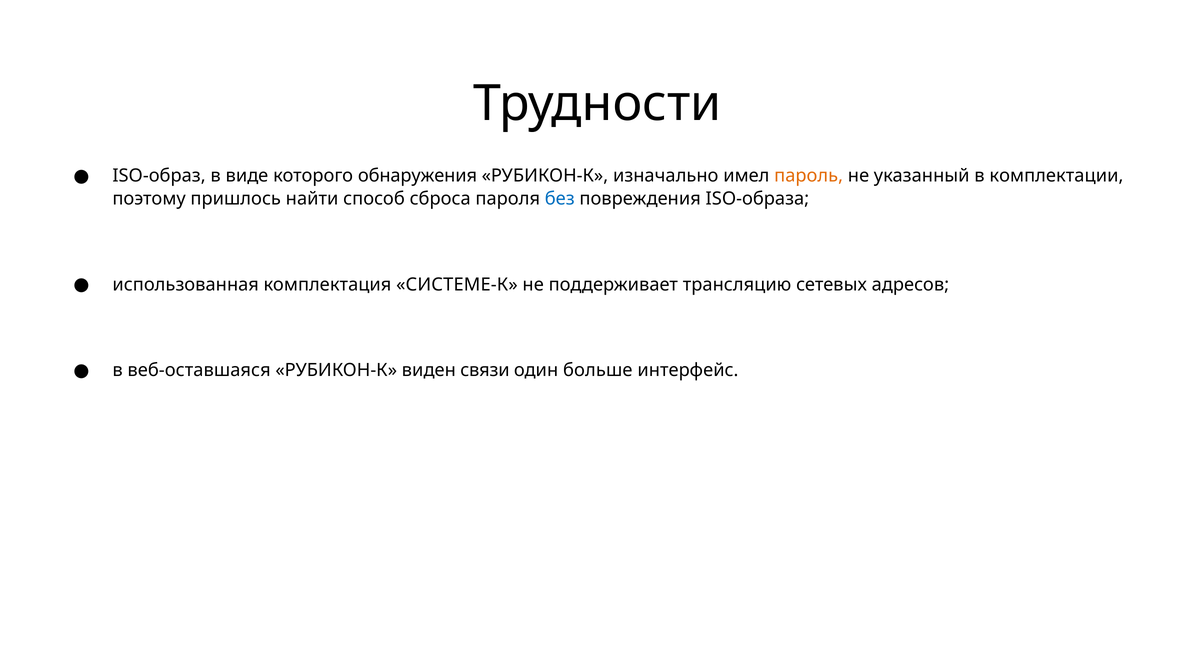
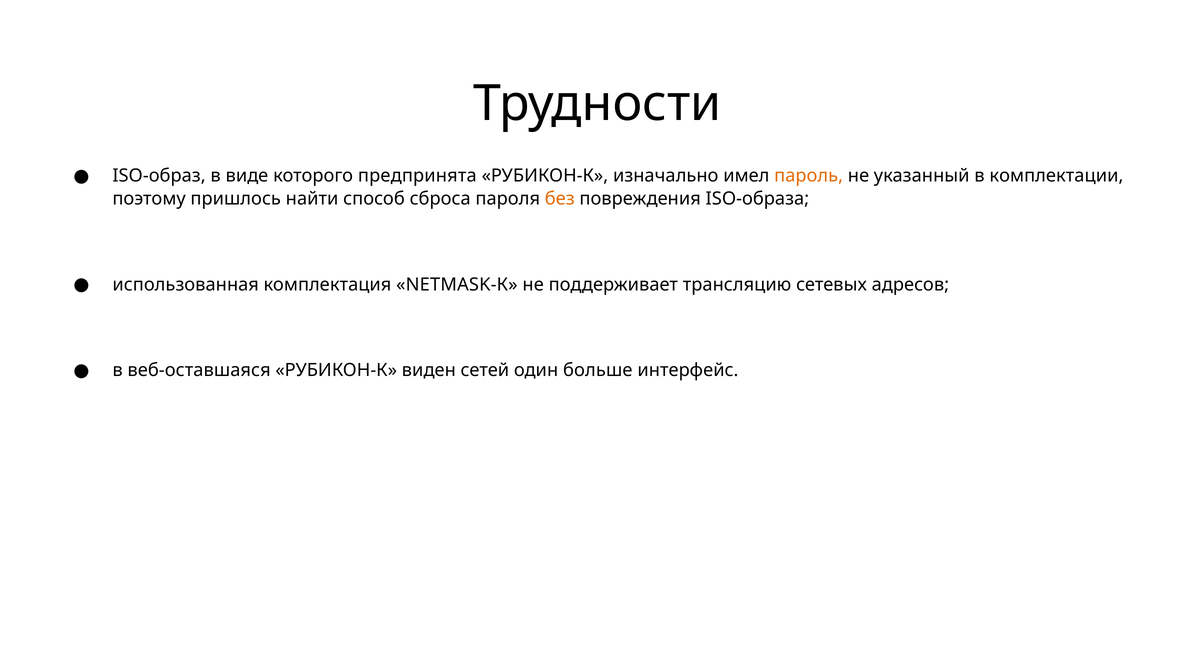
обнаружения: обнаружения -> предпринята
без colour: blue -> orange
СИСТЕМЕ-К: СИСТЕМЕ-К -> NETMASK-К
связи: связи -> сетей
